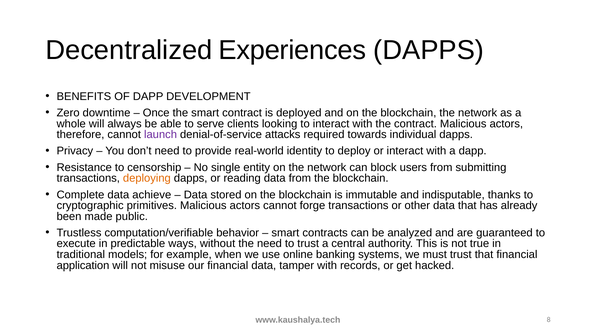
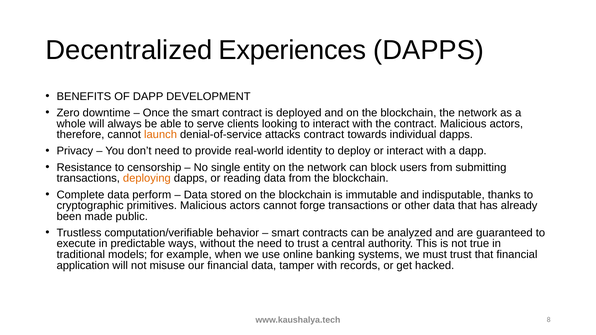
launch colour: purple -> orange
attacks required: required -> contract
achieve: achieve -> perform
